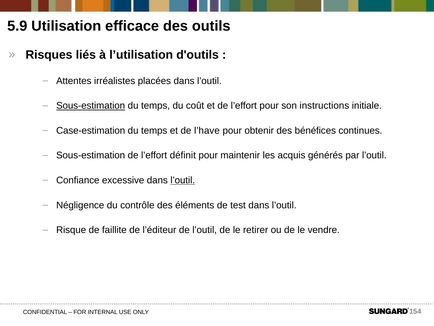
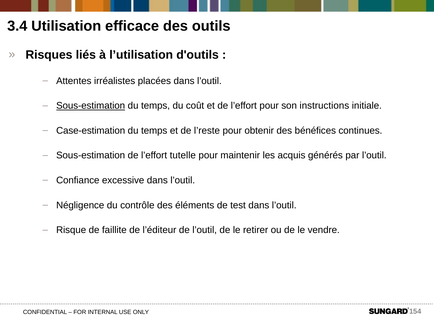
5.9: 5.9 -> 3.4
l’have: l’have -> l’reste
définit: définit -> tutelle
l’outil at (183, 180) underline: present -> none
